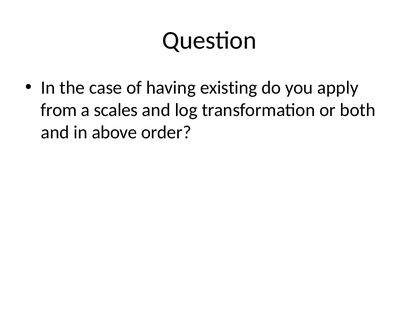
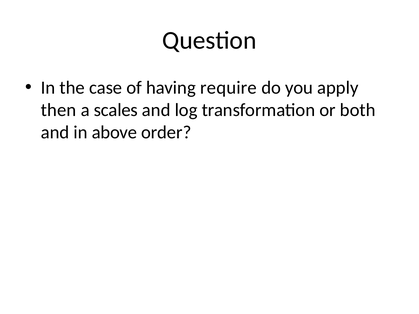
existing: existing -> require
from: from -> then
